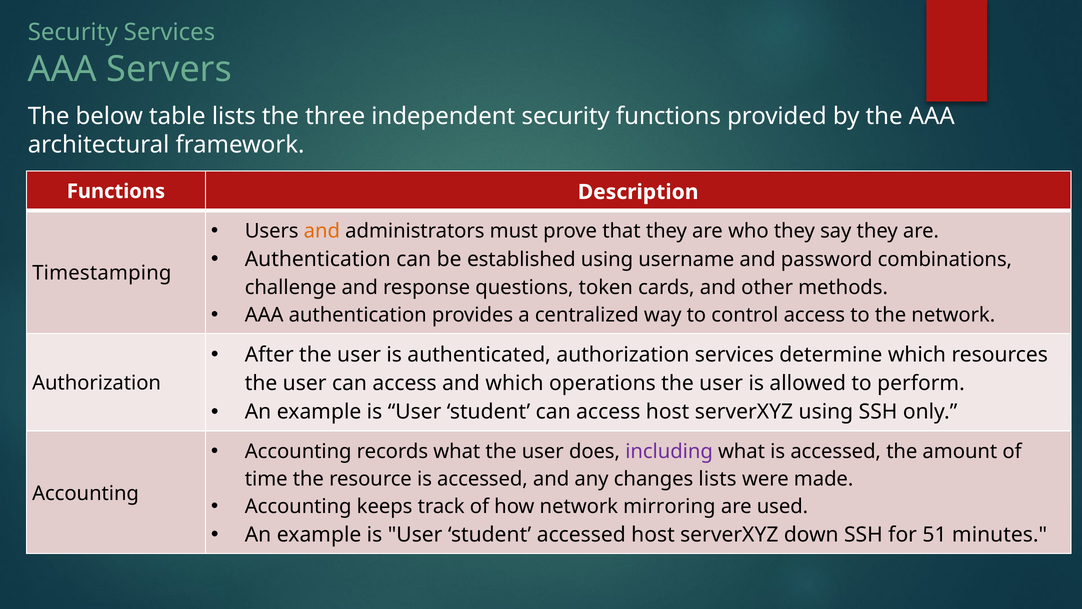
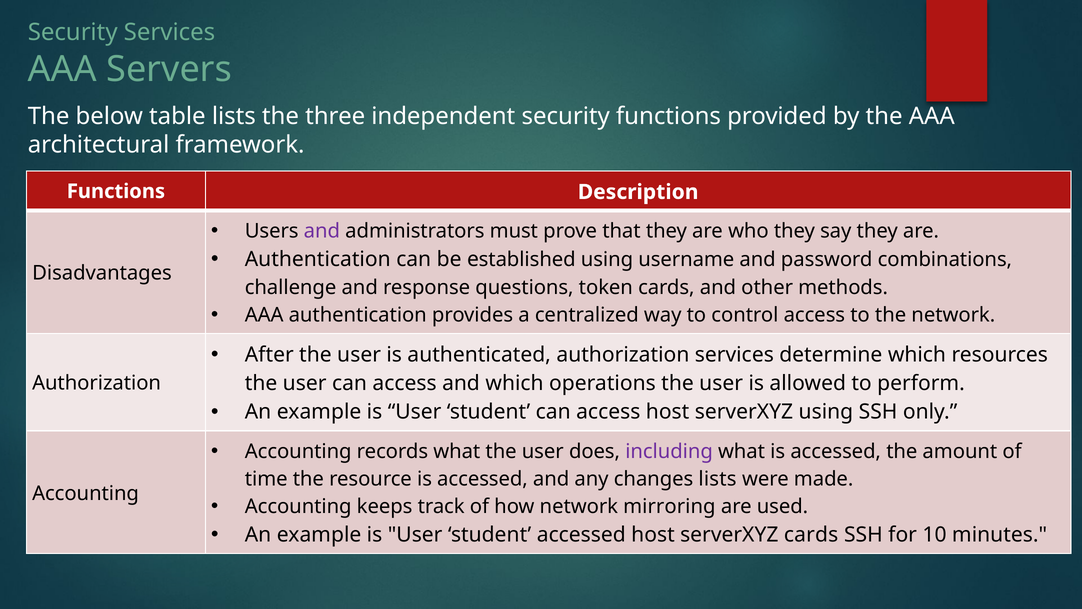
and at (322, 231) colour: orange -> purple
Timestamping: Timestamping -> Disadvantages
serverXYZ down: down -> cards
51: 51 -> 10
